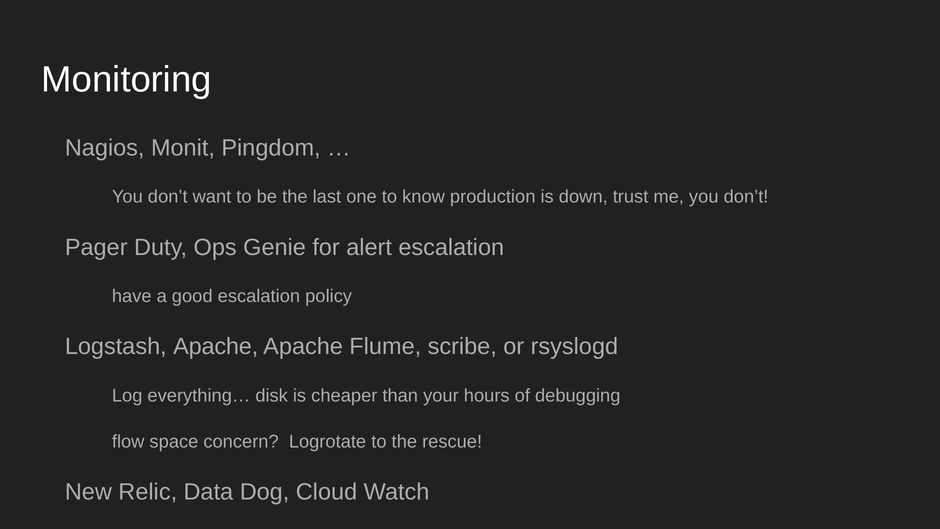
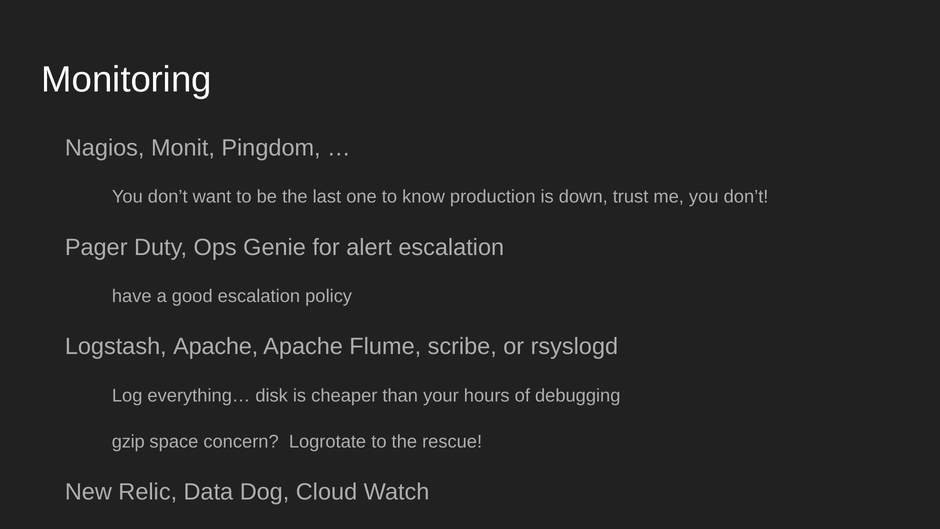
flow: flow -> gzip
